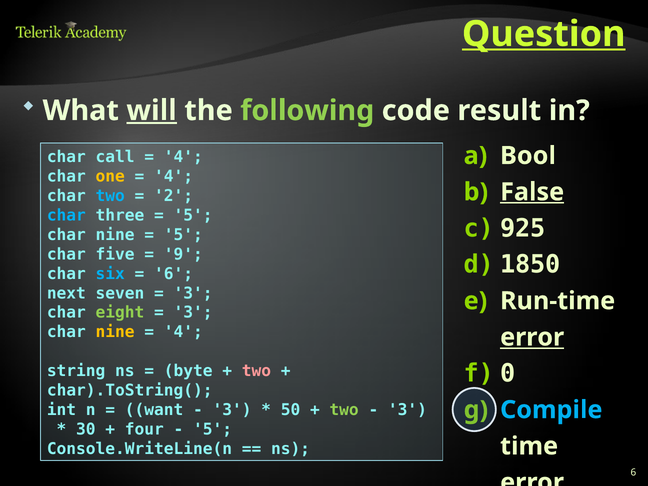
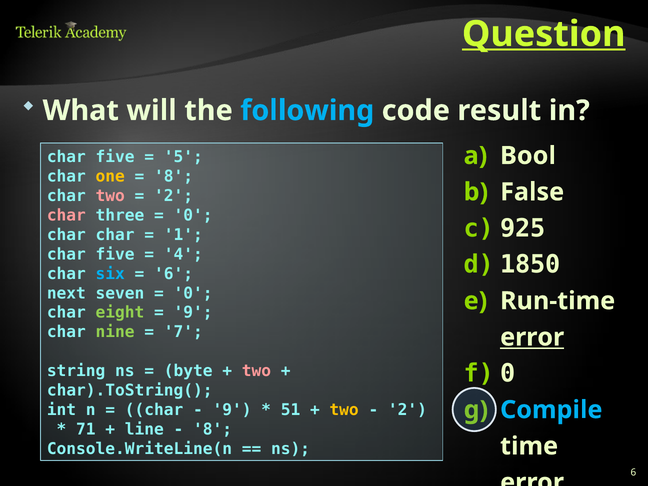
will underline: present -> none
following colour: light green -> light blue
call at (115, 157): call -> five
4 at (183, 157): 4 -> 5
4 at (174, 177): 4 -> 8
False underline: present -> none
two at (110, 196) colour: light blue -> pink
char at (66, 215) colour: light blue -> pink
5 at (193, 215): 5 -> 0
nine at (115, 235): nine -> char
5 at (183, 235): 5 -> 1
9: 9 -> 4
3 at (193, 293): 3 -> 0
3 at (193, 313): 3 -> 9
nine at (115, 332) colour: yellow -> light green
4 at (183, 332): 4 -> 7
want at (154, 410): want -> char
3 at (232, 410): 3 -> 9
50: 50 -> 51
two at (344, 410) colour: light green -> yellow
3 at (407, 410): 3 -> 2
30: 30 -> 71
four: four -> line
5 at (213, 429): 5 -> 8
